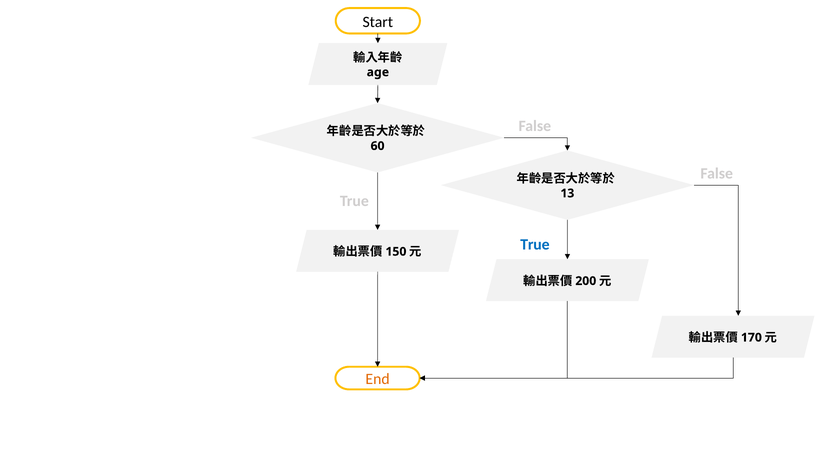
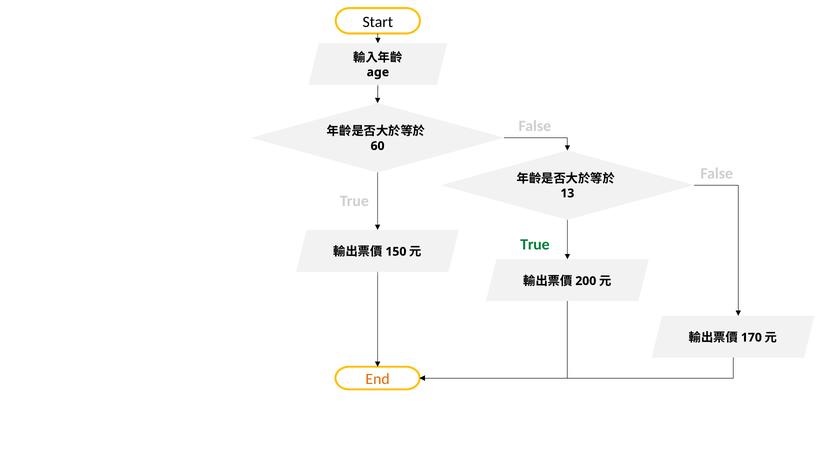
True at (535, 245) colour: blue -> green
